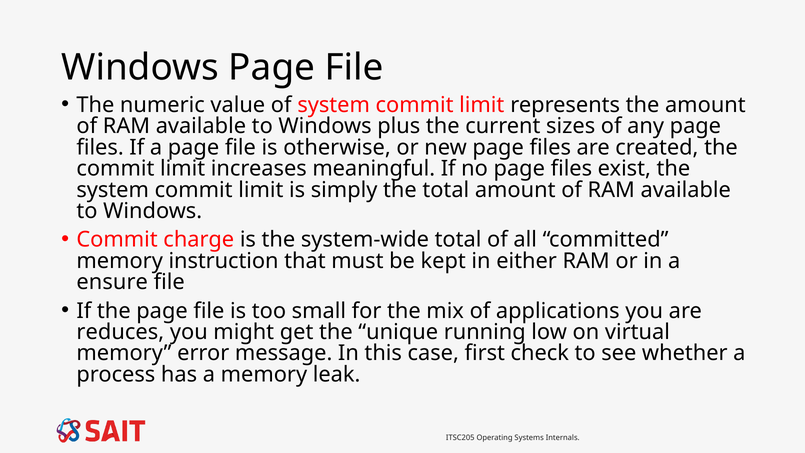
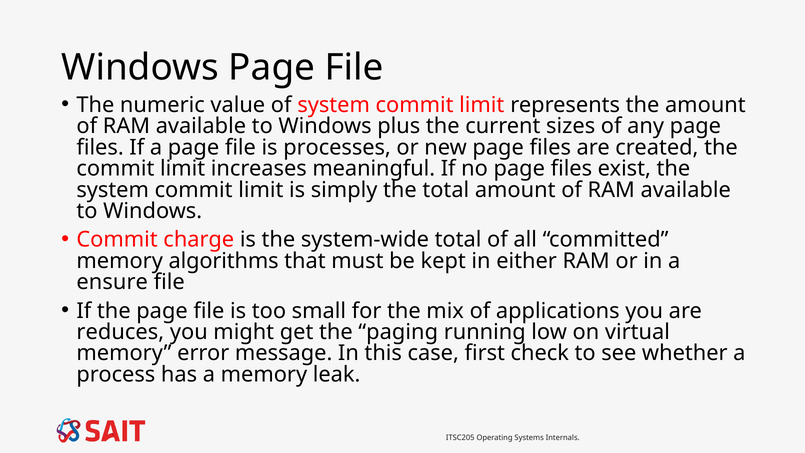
otherwise: otherwise -> processes
instruction: instruction -> algorithms
unique: unique -> paging
